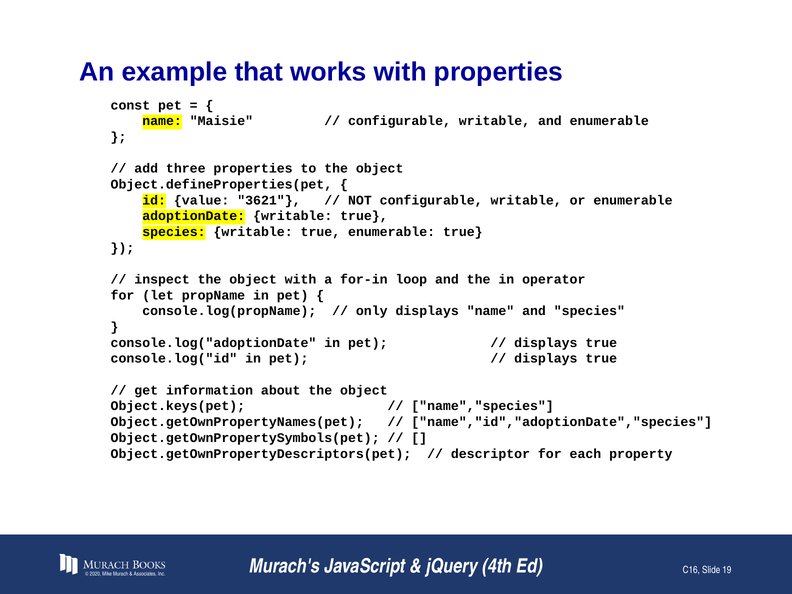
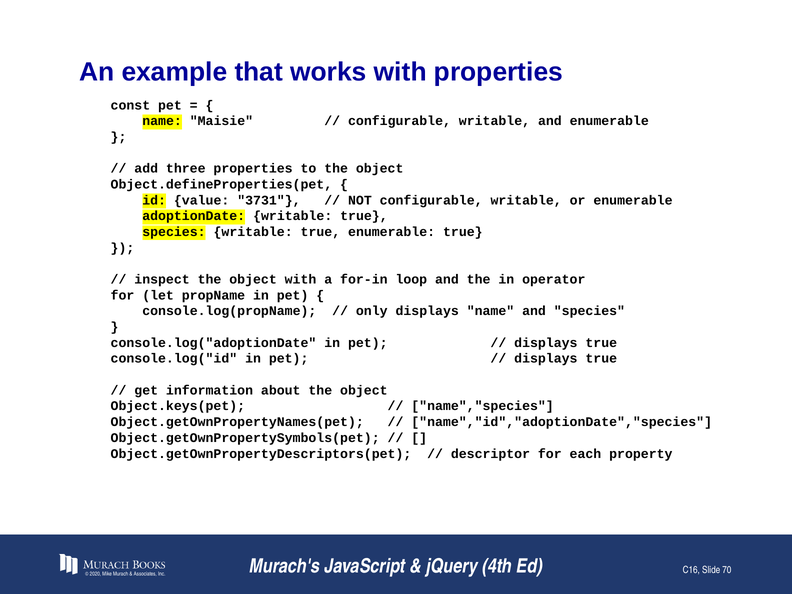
3621: 3621 -> 3731
19: 19 -> 70
